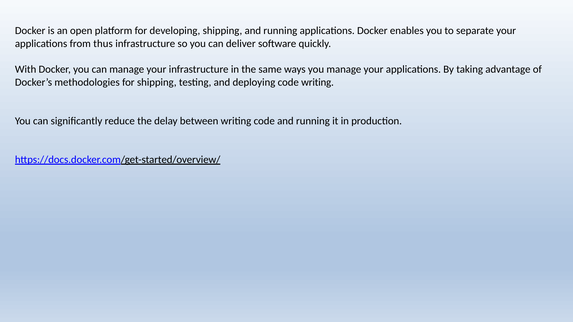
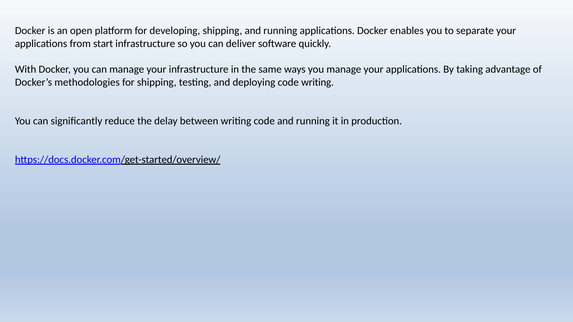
thus: thus -> start
